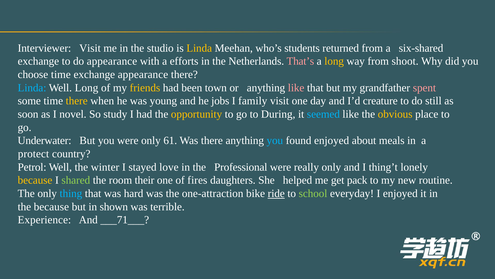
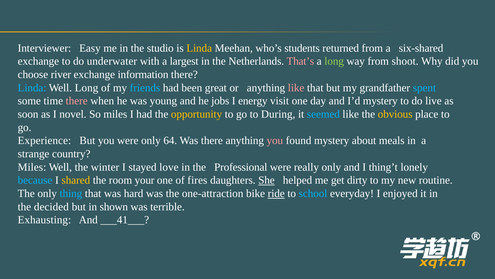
Interviewer Visit: Visit -> Easy
do appearance: appearance -> underwater
efforts: efforts -> largest
long at (334, 61) colour: yellow -> light green
choose time: time -> river
exchange appearance: appearance -> information
friends colour: yellow -> light blue
town: town -> great
spent colour: pink -> light blue
there at (77, 101) colour: yellow -> pink
family: family -> energy
I’d creature: creature -> mystery
still: still -> live
So study: study -> miles
Underwater: Underwater -> Experience
61: 61 -> 64
you at (275, 140) colour: light blue -> pink
found enjoyed: enjoyed -> mystery
protect: protect -> strange
Petrol at (32, 167): Petrol -> Miles
because at (35, 180) colour: yellow -> light blue
shared colour: light green -> yellow
their: their -> your
She underline: none -> present
pack: pack -> dirty
school colour: light green -> light blue
the because: because -> decided
Experience: Experience -> Exhausting
___71___: ___71___ -> ___41___
